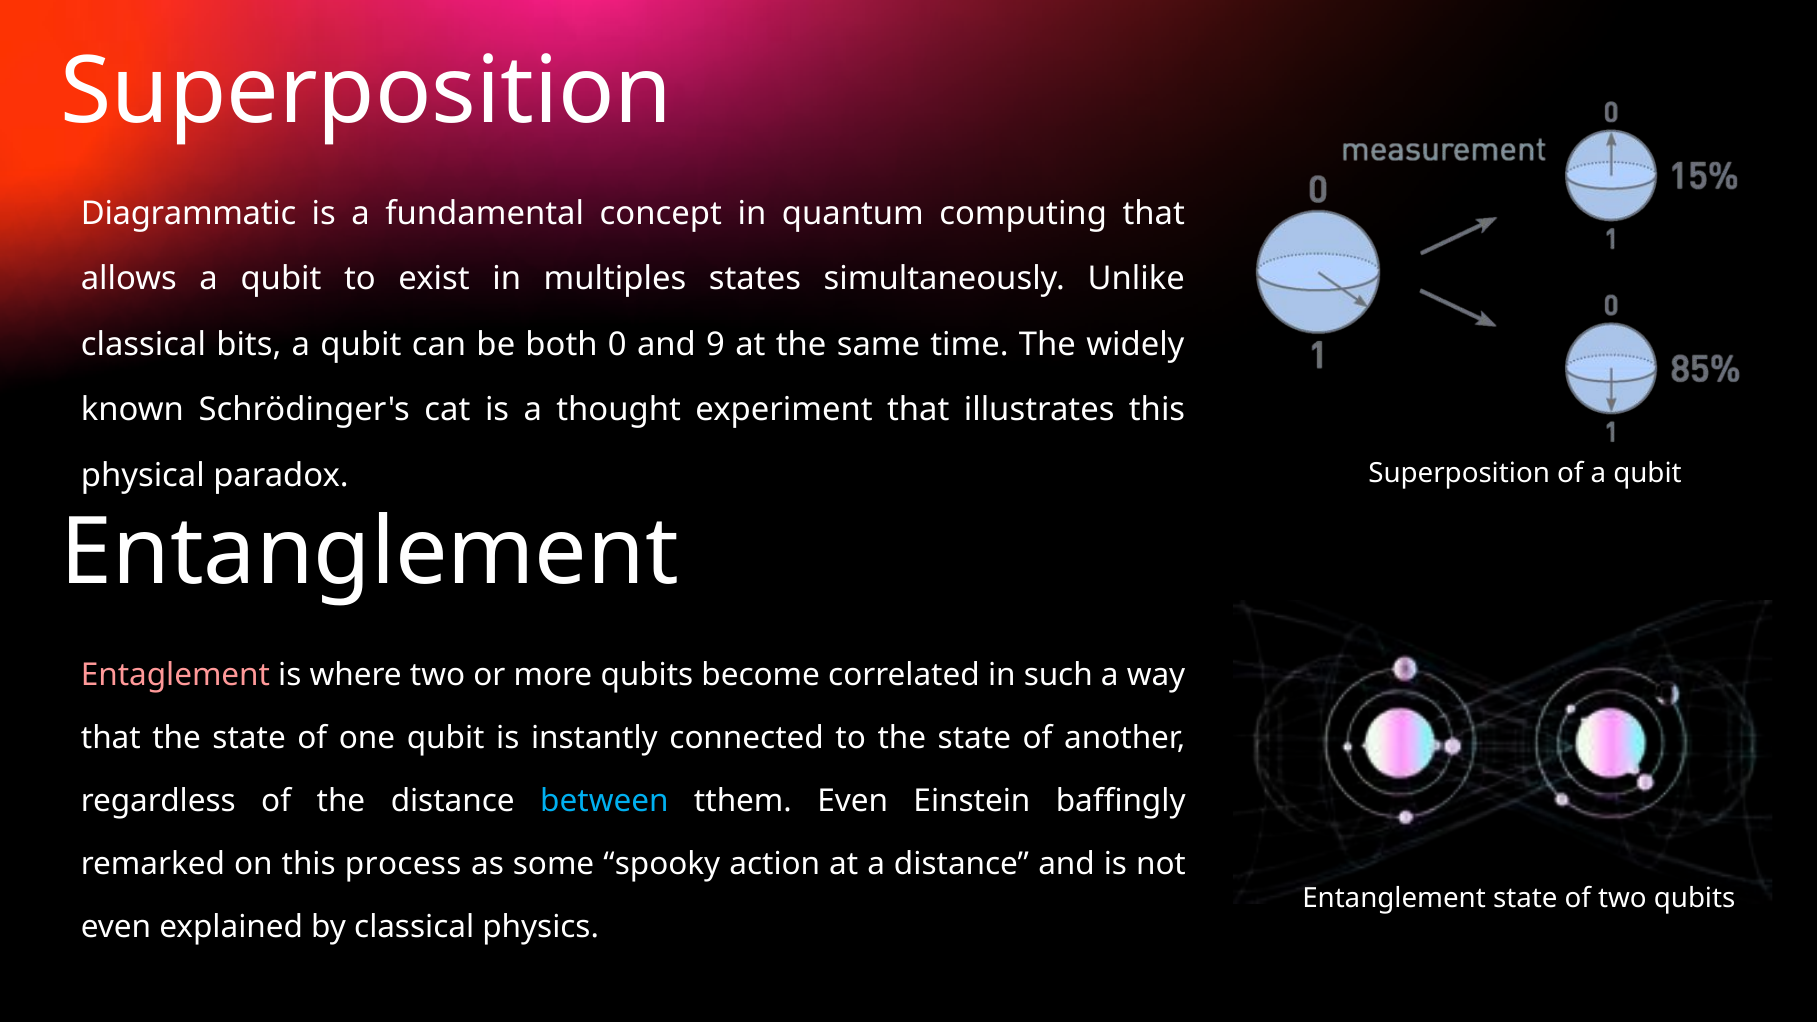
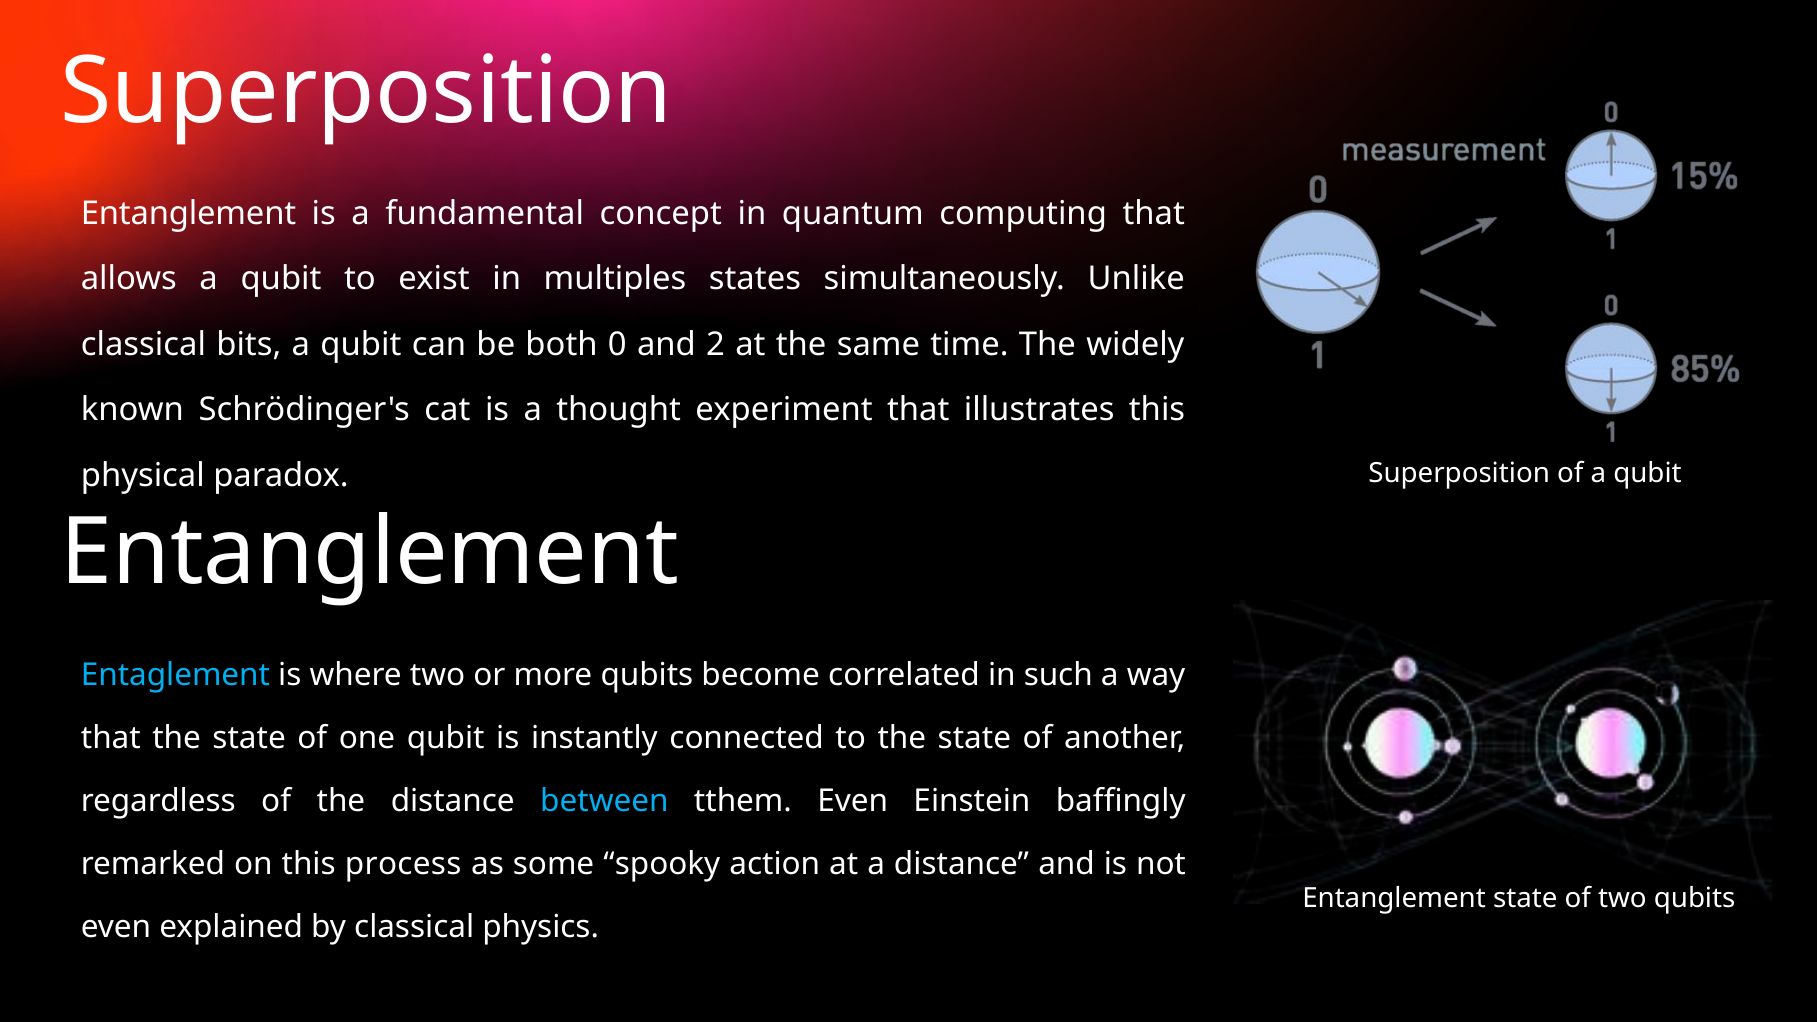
Diagrammatic at (189, 213): Diagrammatic -> Entanglement
9: 9 -> 2
Entaglement colour: pink -> light blue
